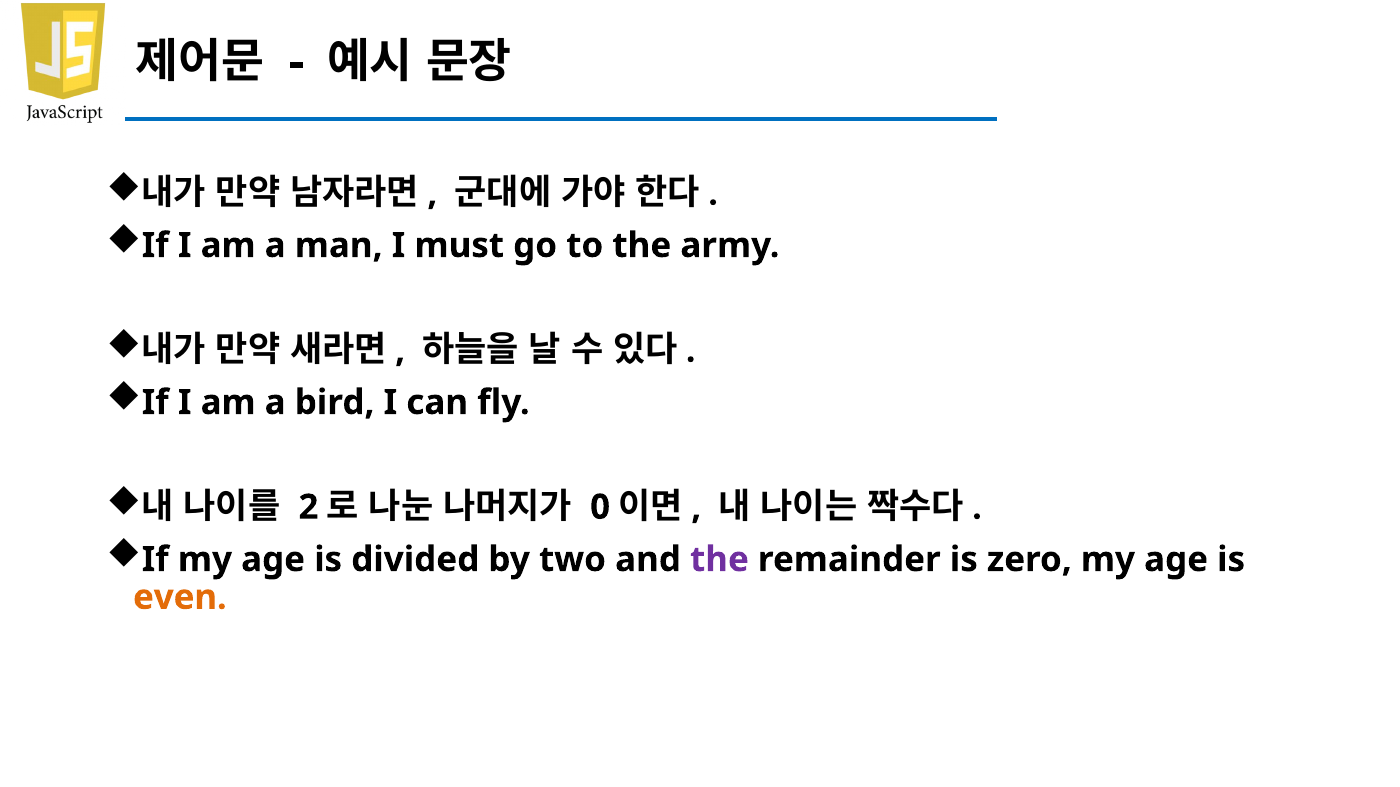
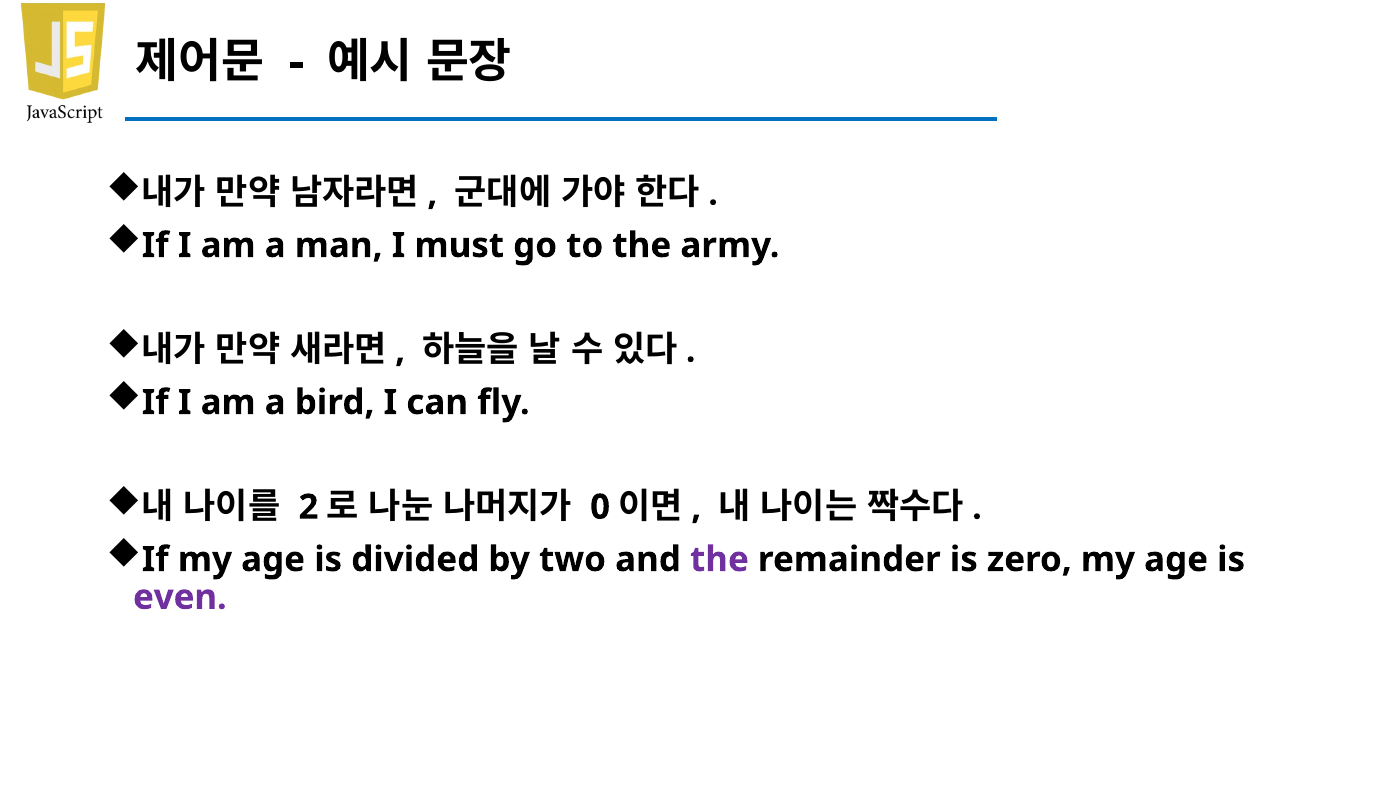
even colour: orange -> purple
